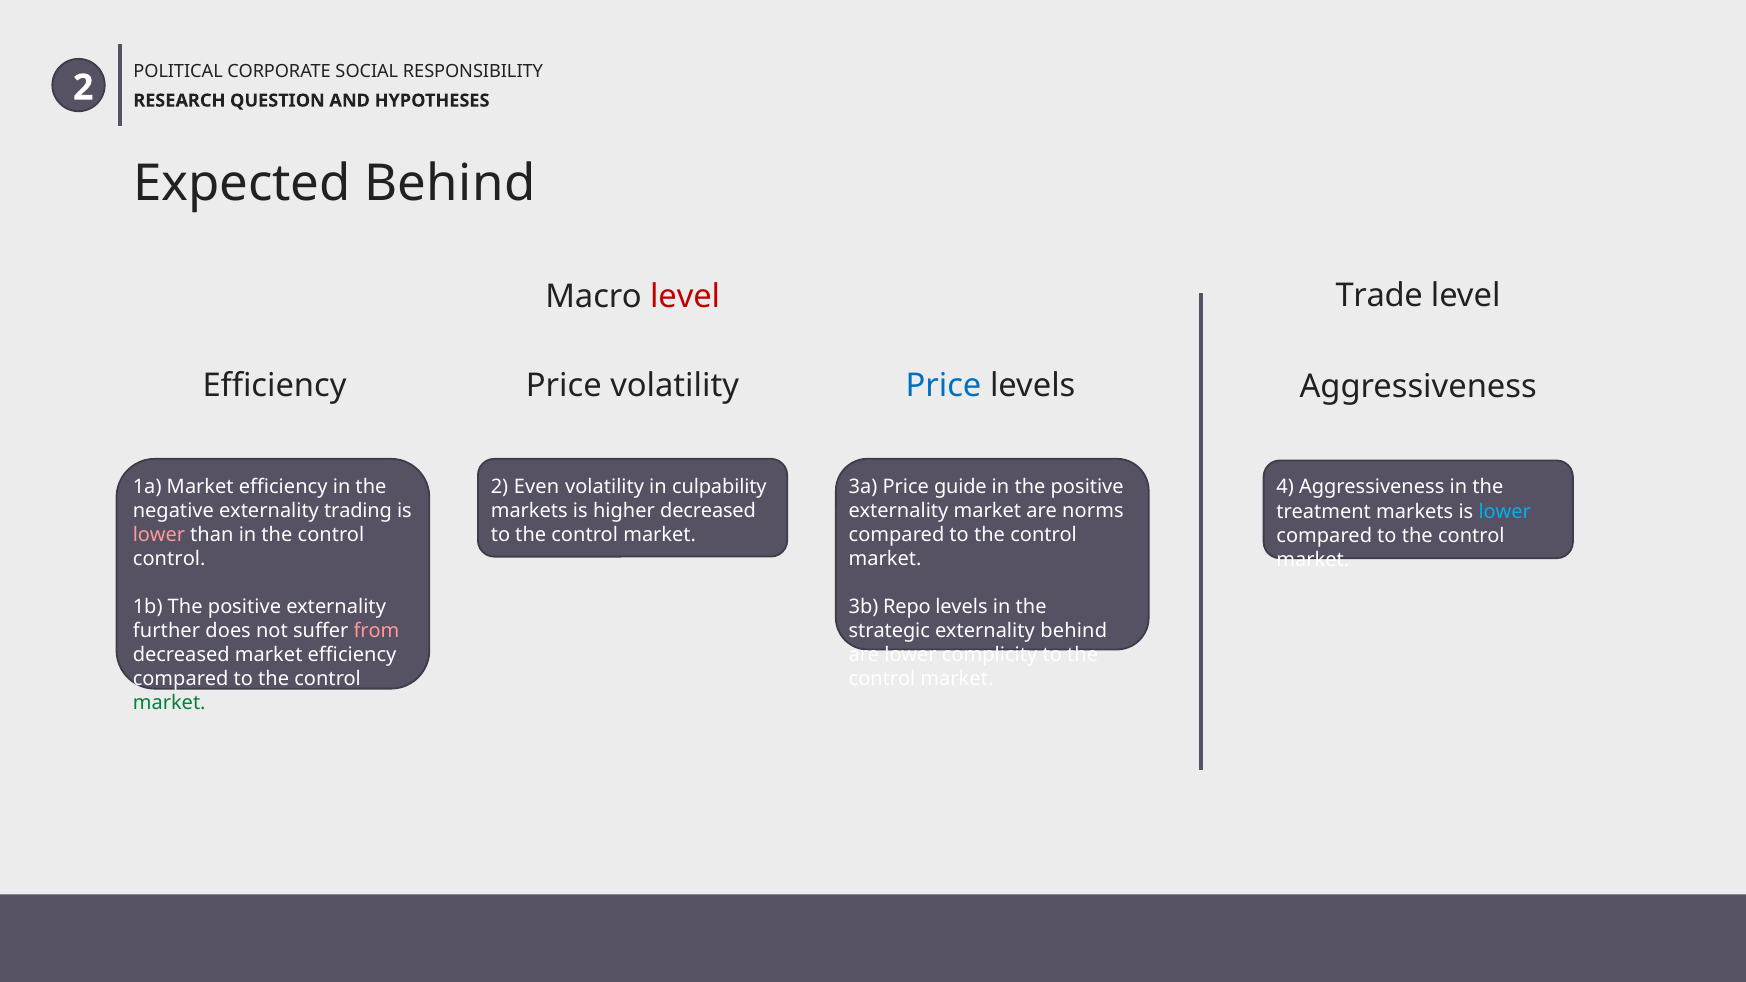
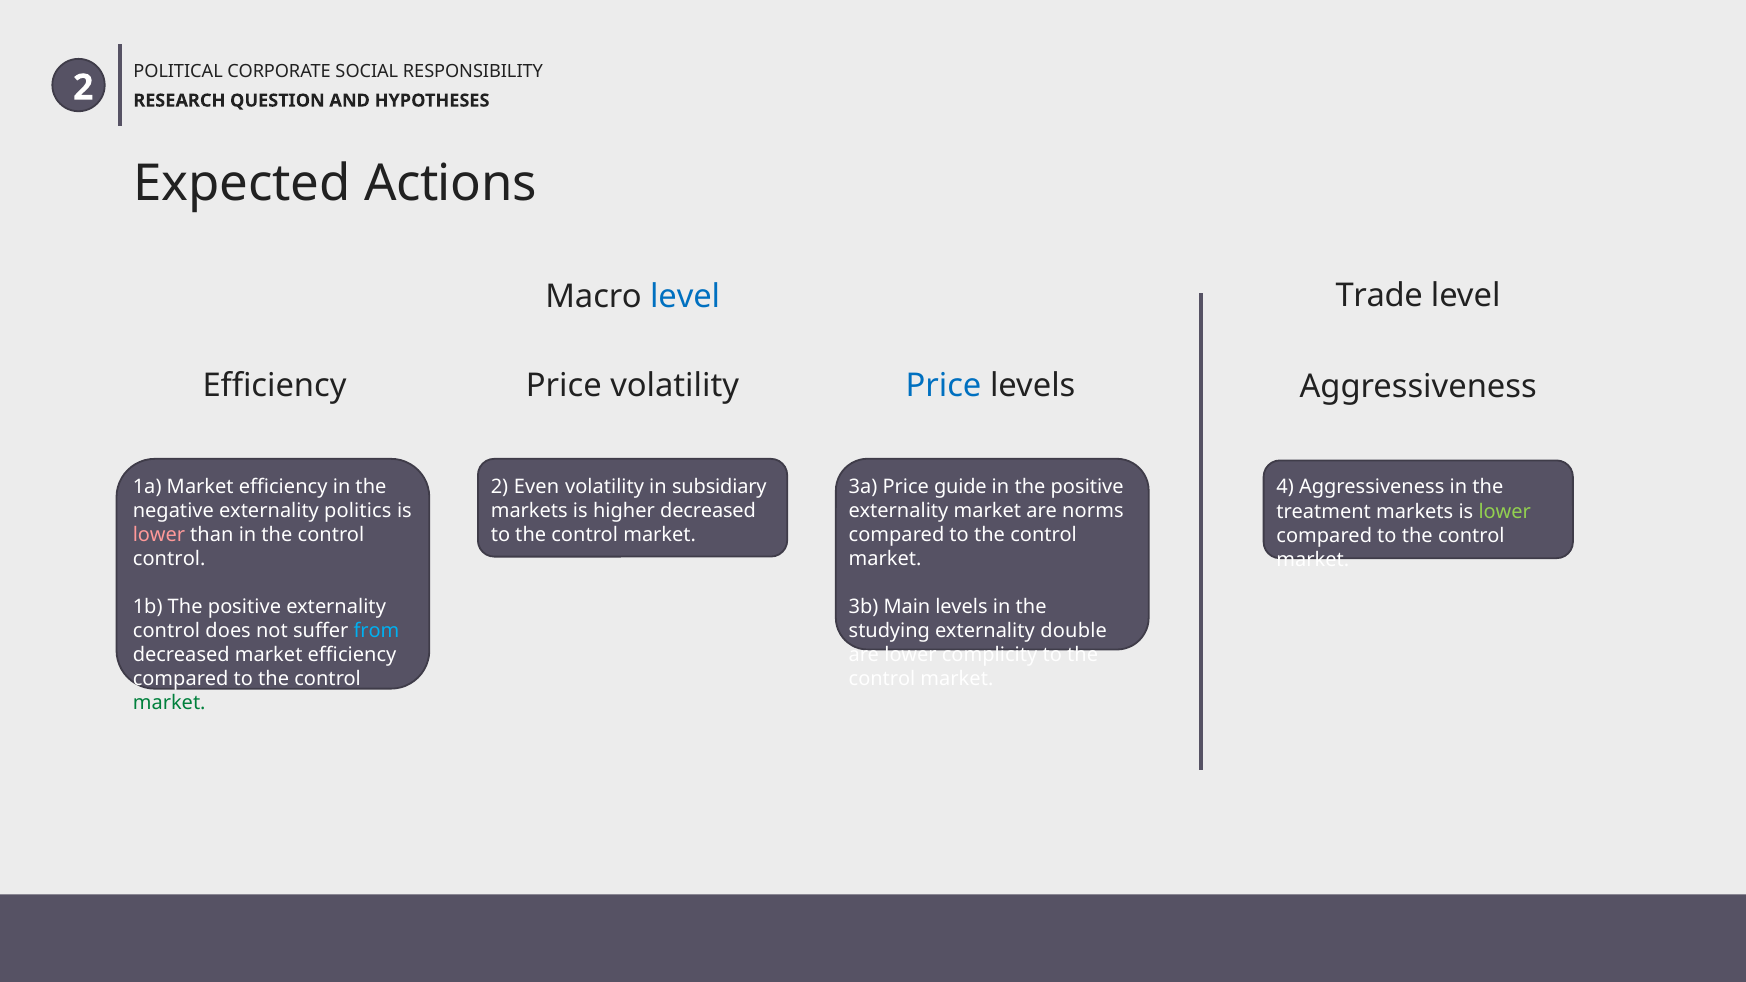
Expected Behind: Behind -> Actions
level at (685, 296) colour: red -> blue
culpability: culpability -> subsidiary
trading: trading -> politics
lower at (1505, 511) colour: light blue -> light green
Repo: Repo -> Main
further at (166, 631): further -> control
from colour: pink -> light blue
strategic: strategic -> studying
externality behind: behind -> double
